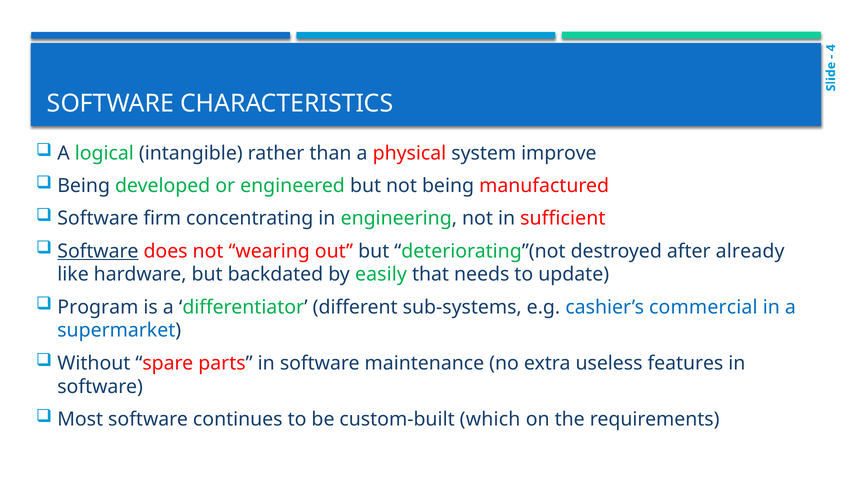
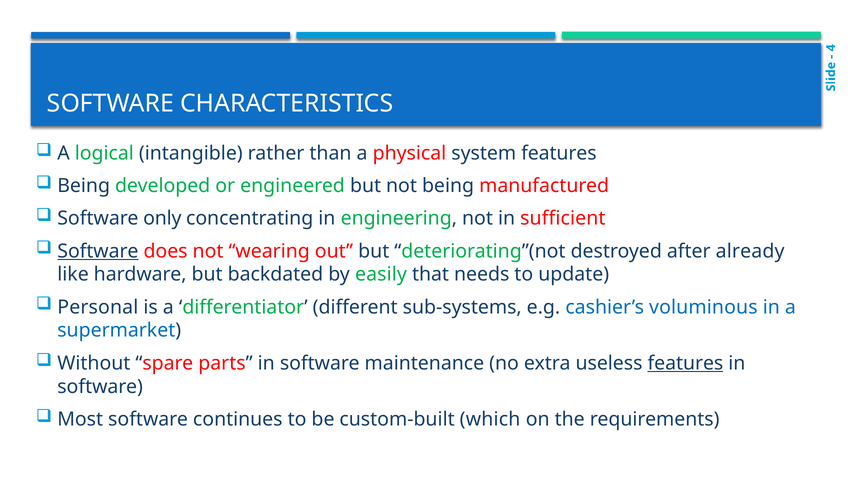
system improve: improve -> features
firm: firm -> only
Program: Program -> Personal
commercial: commercial -> voluminous
features at (685, 363) underline: none -> present
